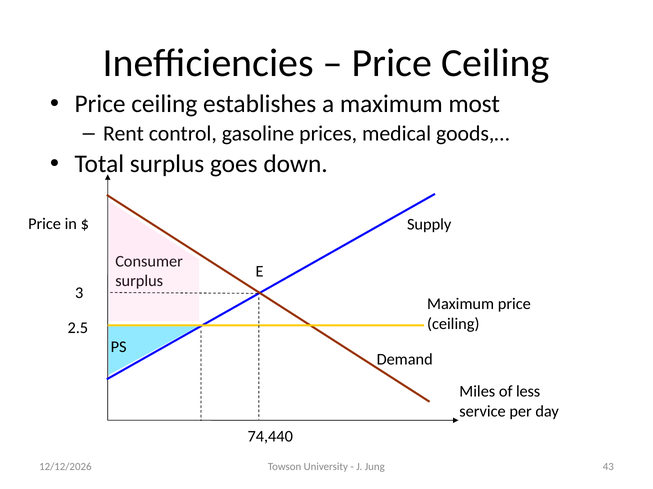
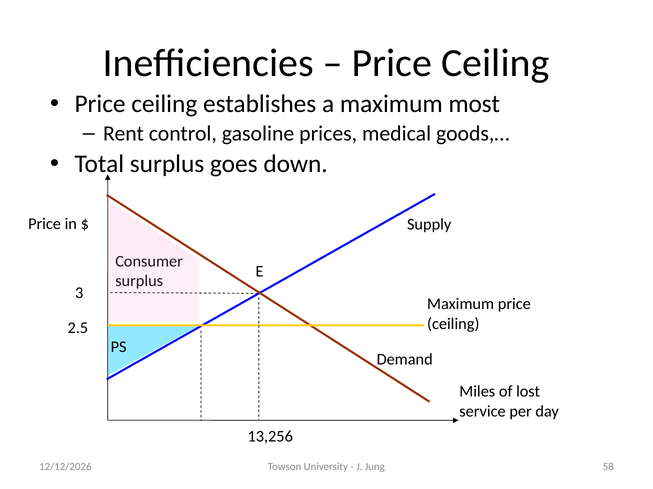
less: less -> lost
74,440: 74,440 -> 13,256
43: 43 -> 58
